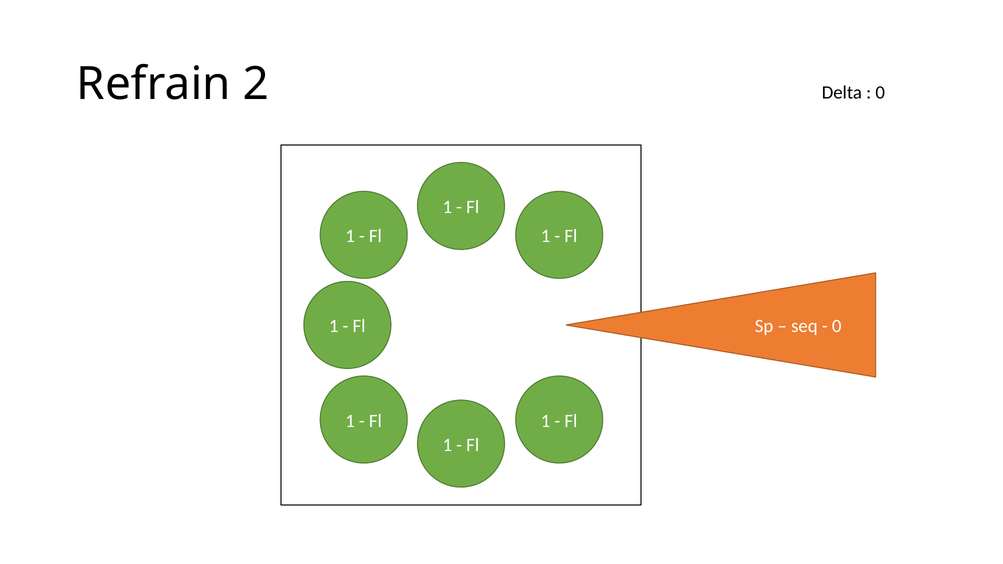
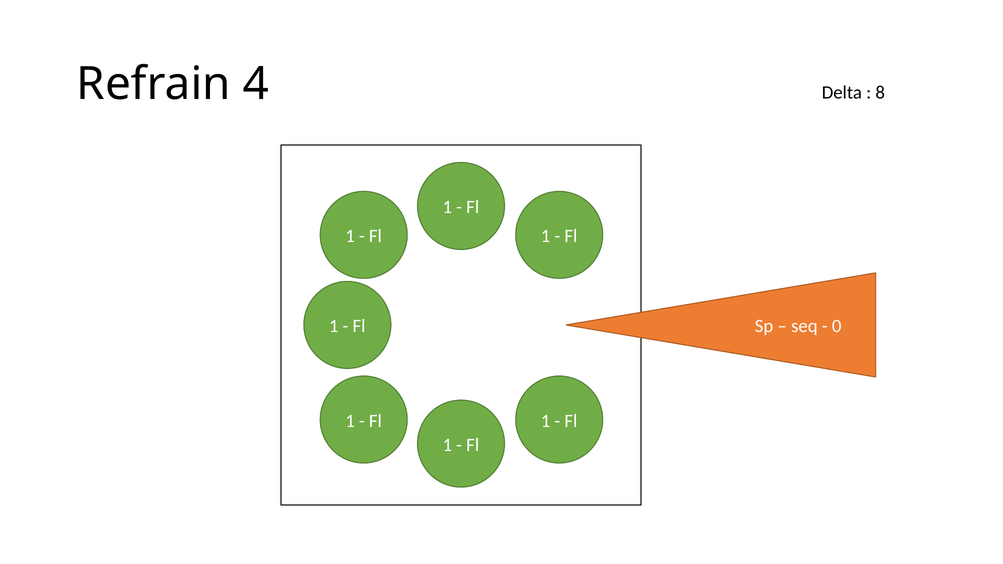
2: 2 -> 4
0 at (880, 93): 0 -> 8
